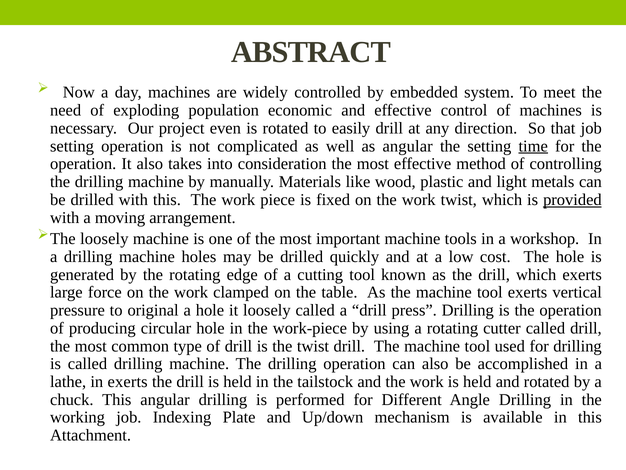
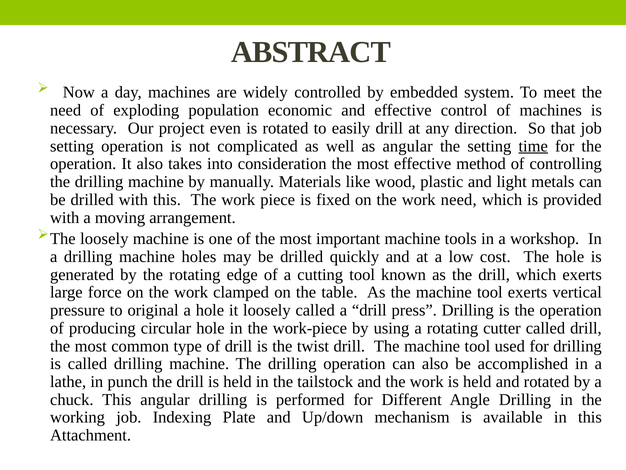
work twist: twist -> need
provided underline: present -> none
in exerts: exerts -> punch
